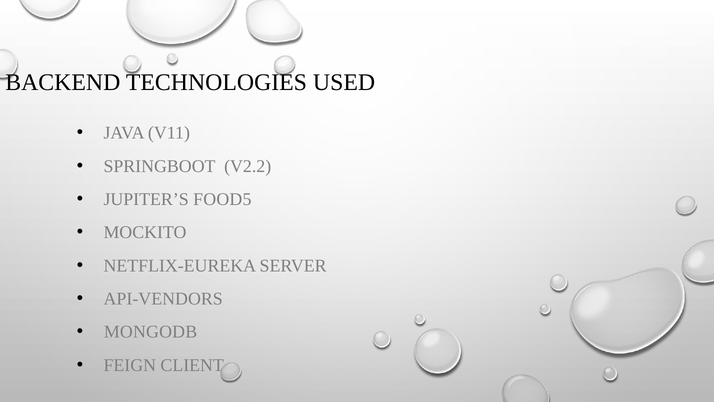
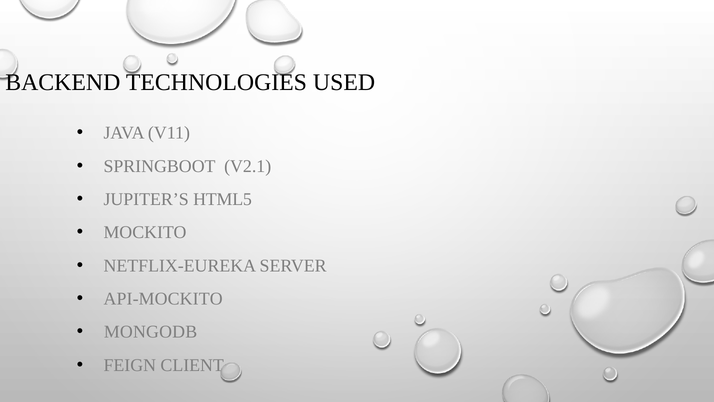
V2.2: V2.2 -> V2.1
FOOD5: FOOD5 -> HTML5
API-VENDORS: API-VENDORS -> API-MOCKITO
